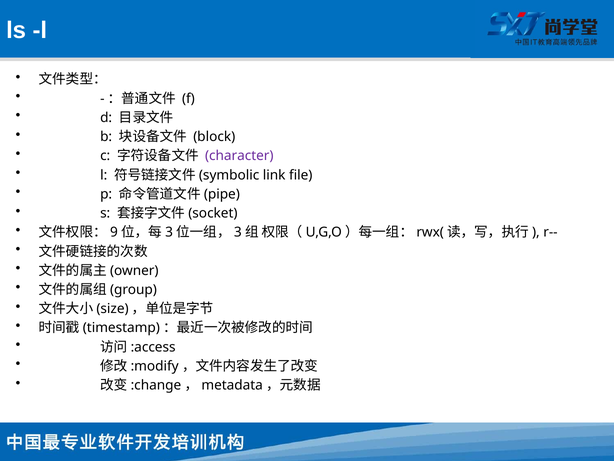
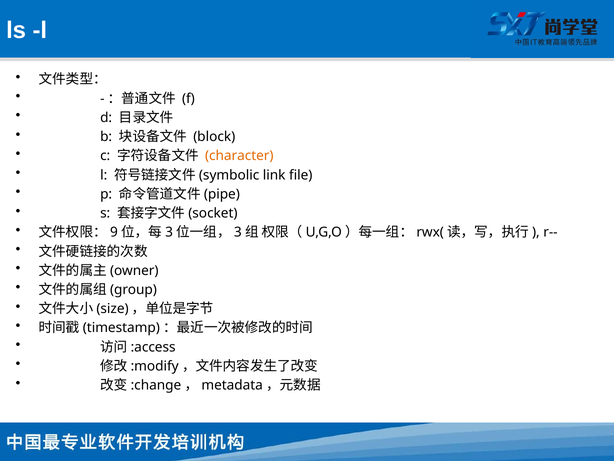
character colour: purple -> orange
